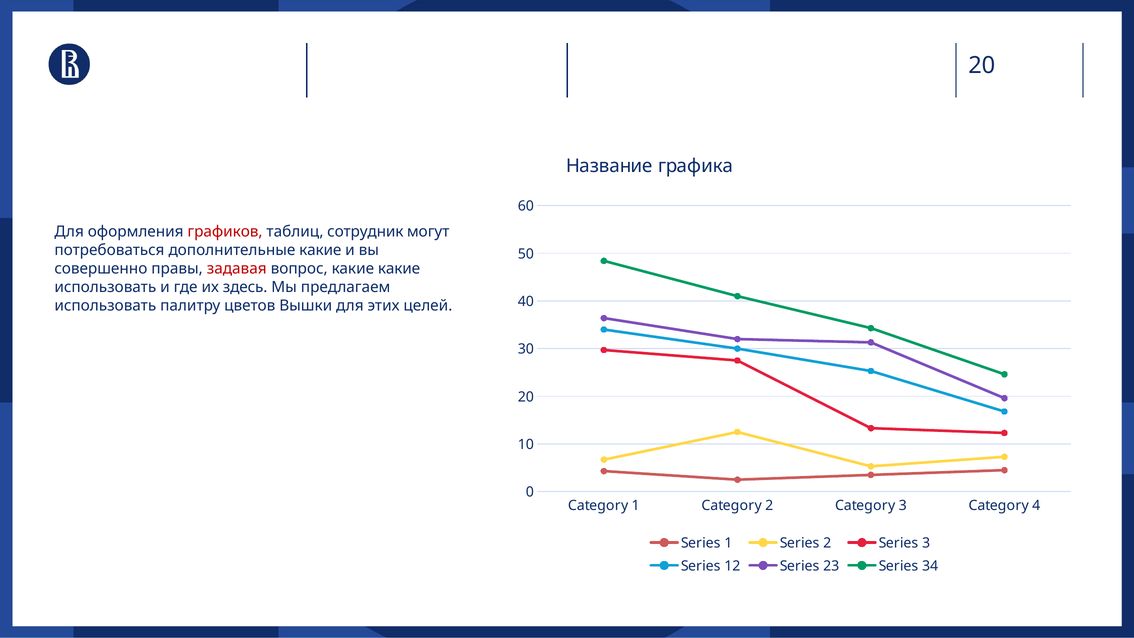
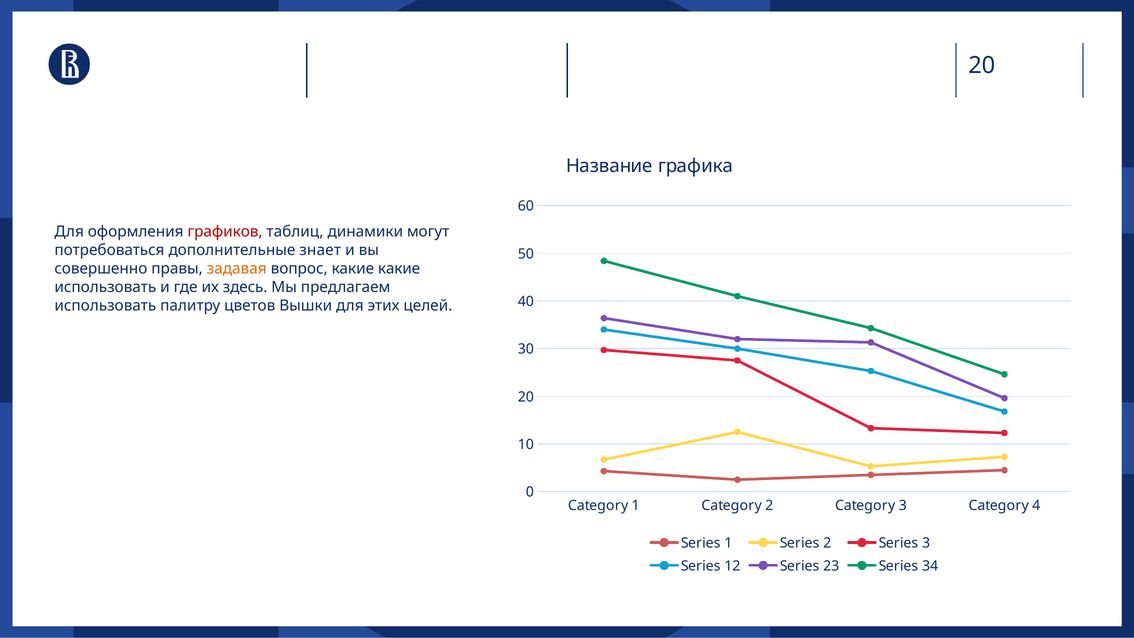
сотрудник: сотрудник -> динамики
дополнительные какие: какие -> знает
задавая colour: red -> orange
